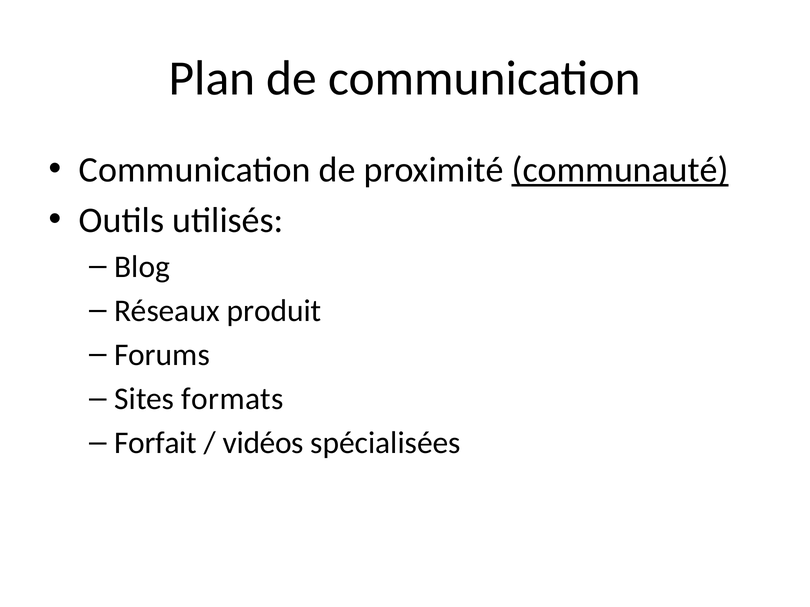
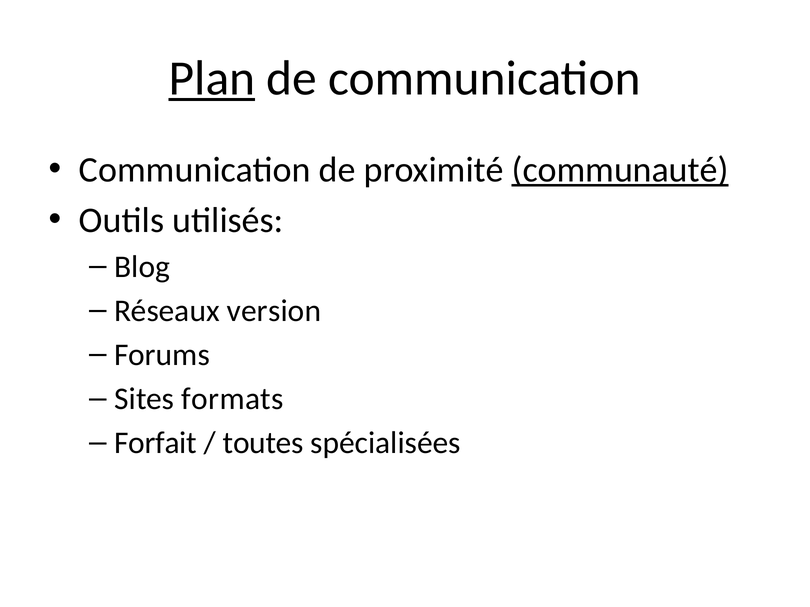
Plan underline: none -> present
produit: produit -> version
vidéos: vidéos -> toutes
